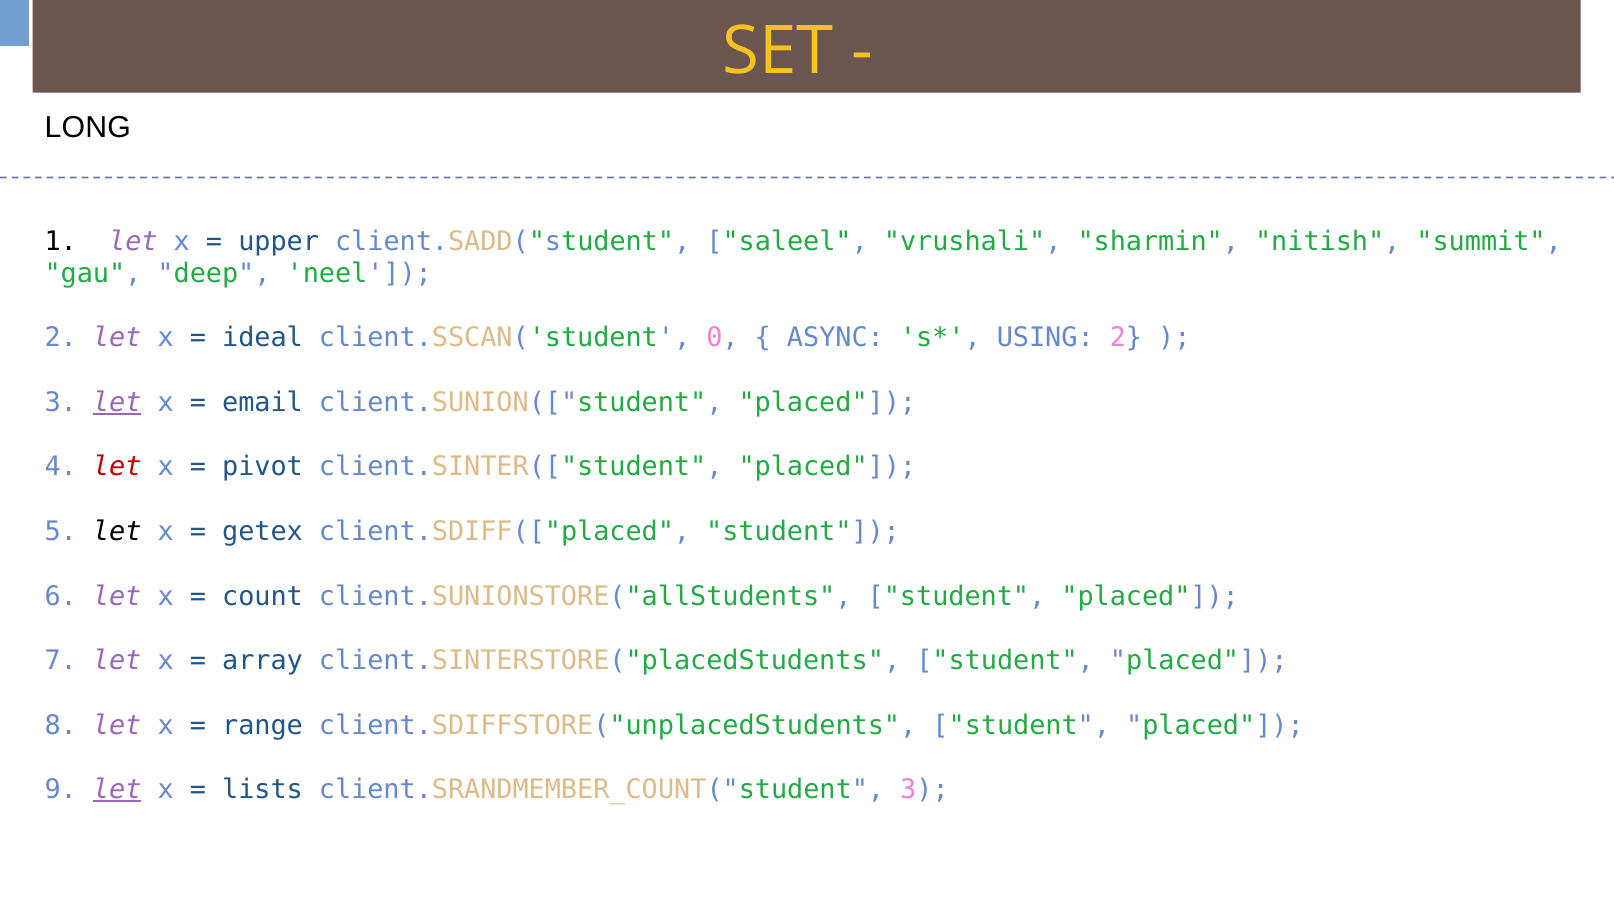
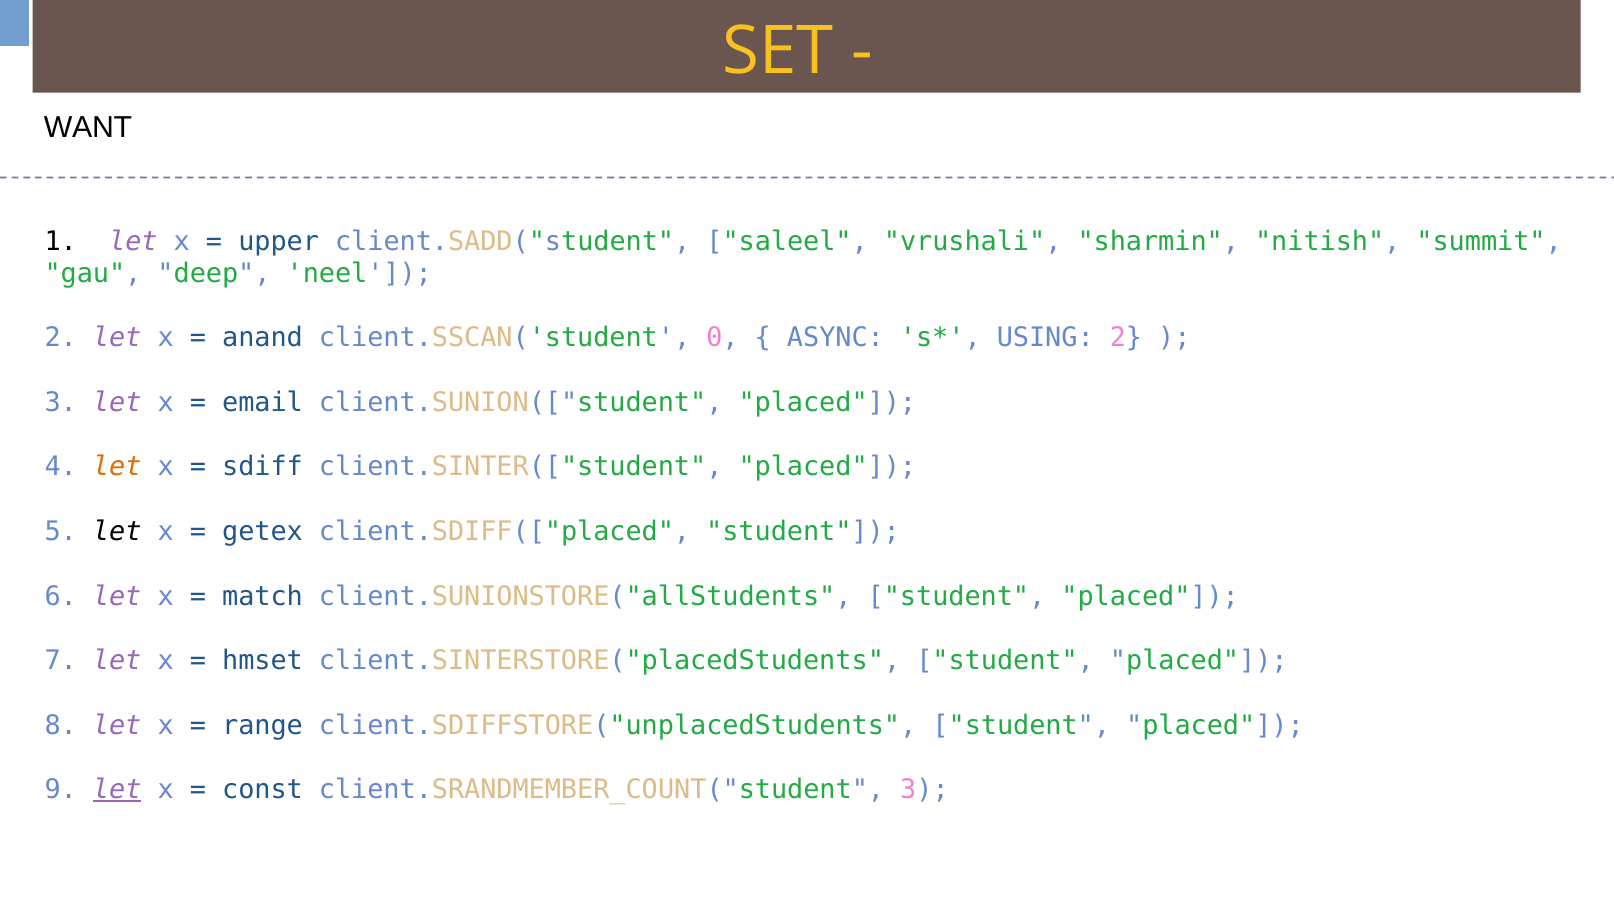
LONG: LONG -> WANT
ideal: ideal -> anand
let at (117, 402) underline: present -> none
let at (117, 467) colour: red -> orange
pivot: pivot -> sdiff
count: count -> match
array: array -> hmset
lists: lists -> const
